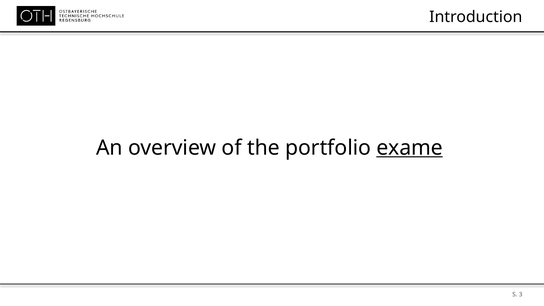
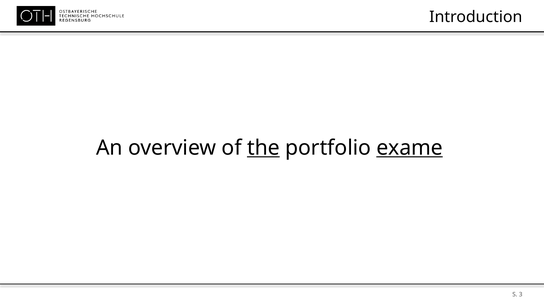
the underline: none -> present
